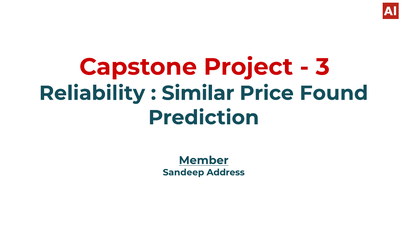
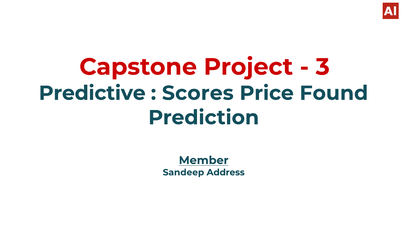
Reliability: Reliability -> Predictive
Similar: Similar -> Scores
